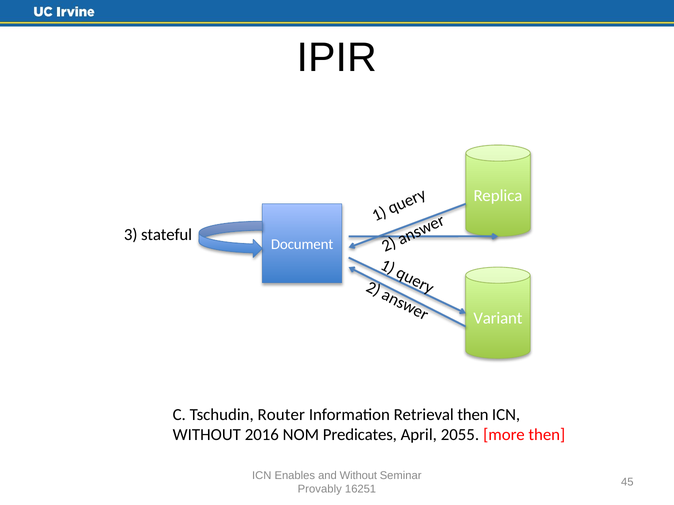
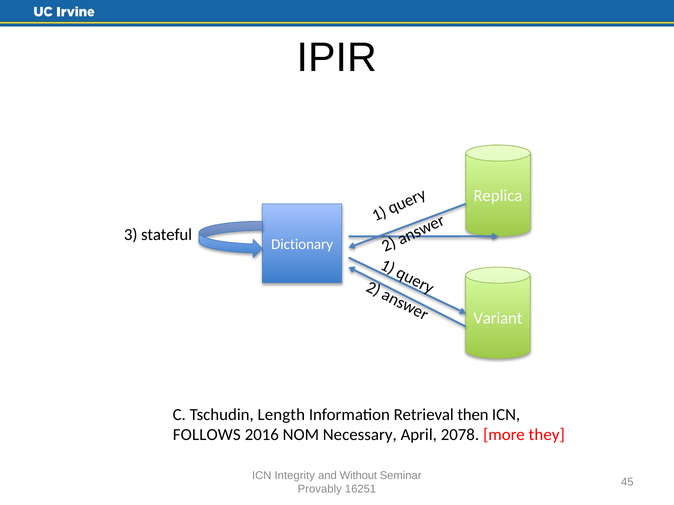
Document: Document -> Dictionary
Router: Router -> Length
WITHOUT at (207, 435): WITHOUT -> FOLLOWS
Predicates: Predicates -> Necessary
2055: 2055 -> 2078
more then: then -> they
Enables: Enables -> Integrity
